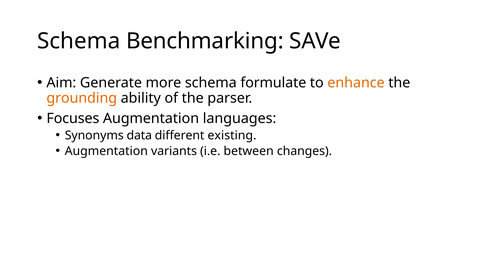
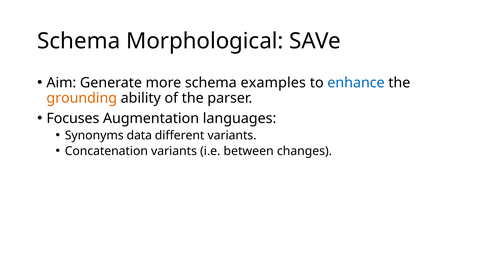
Benchmarking: Benchmarking -> Morphological
formulate: formulate -> examples
enhance colour: orange -> blue
different existing: existing -> variants
Augmentation at (106, 151): Augmentation -> Concatenation
